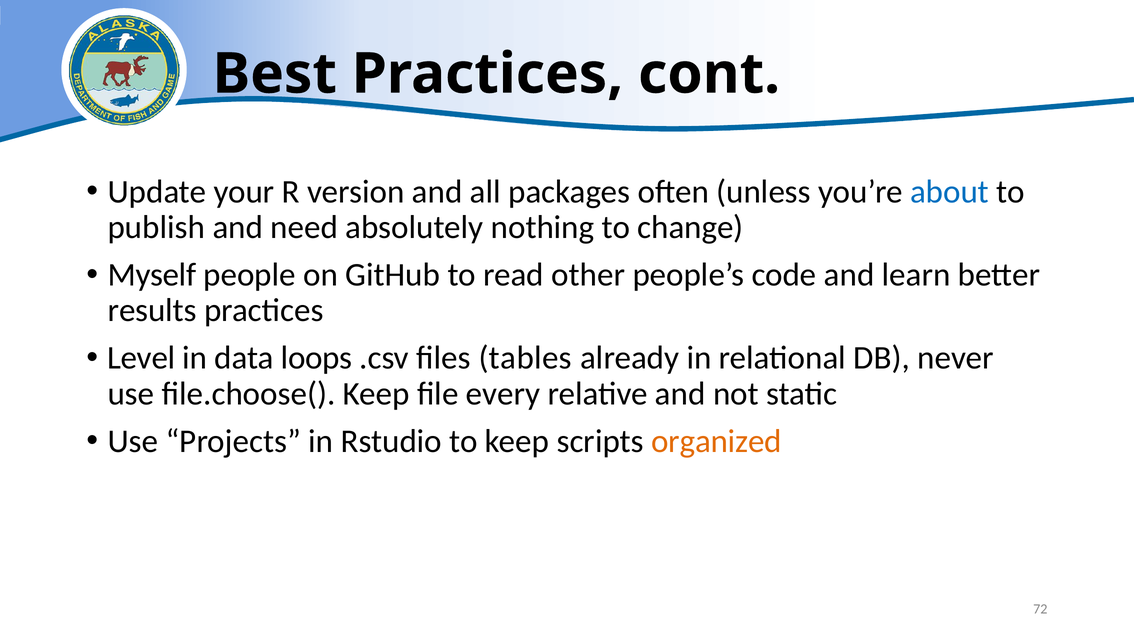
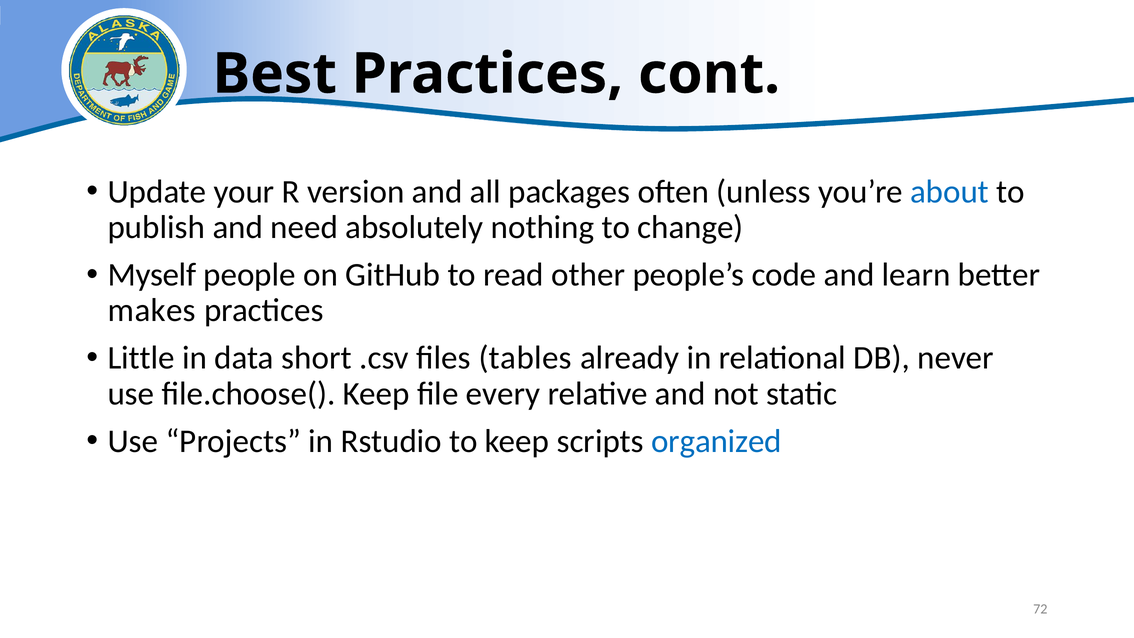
results: results -> makes
Level: Level -> Little
loops: loops -> short
organized colour: orange -> blue
